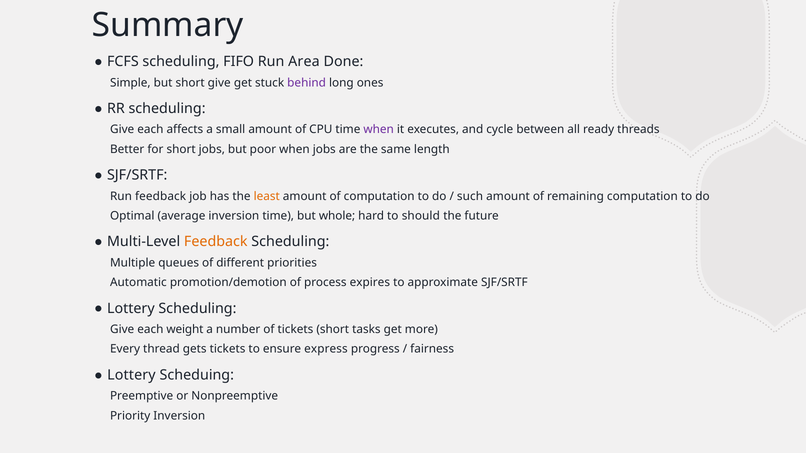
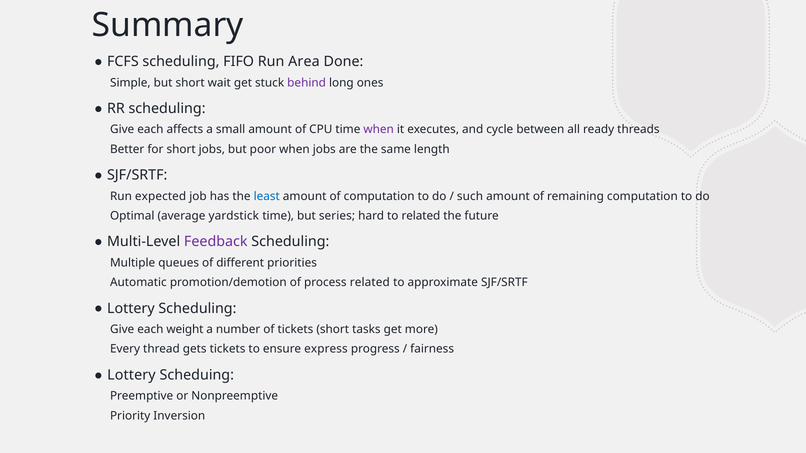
short give: give -> wait
Run feedback: feedback -> expected
least colour: orange -> blue
average inversion: inversion -> yardstick
whole: whole -> series
to should: should -> related
Feedback at (216, 242) colour: orange -> purple
process expires: expires -> related
